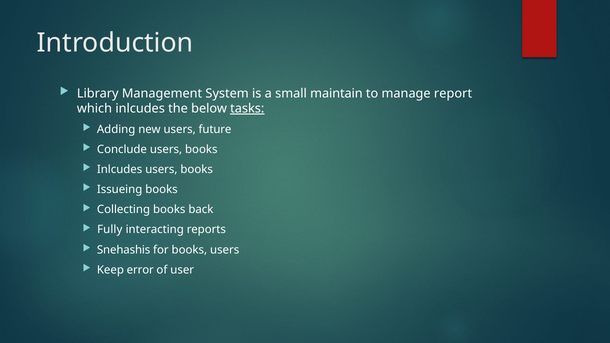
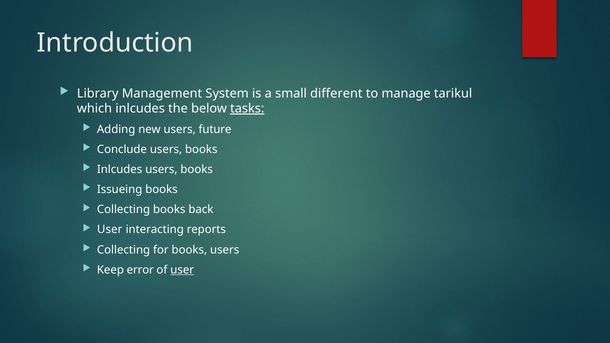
maintain: maintain -> different
report: report -> tarikul
Fully at (110, 230): Fully -> User
Snehashis at (124, 250): Snehashis -> Collecting
user at (182, 270) underline: none -> present
